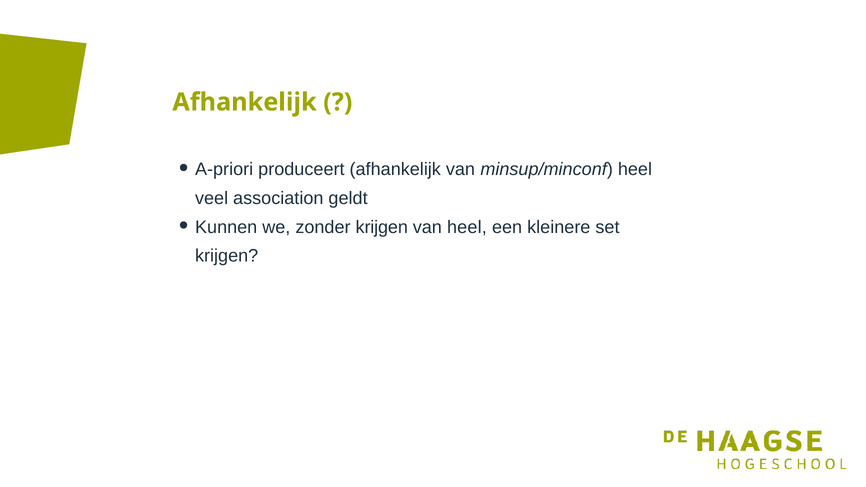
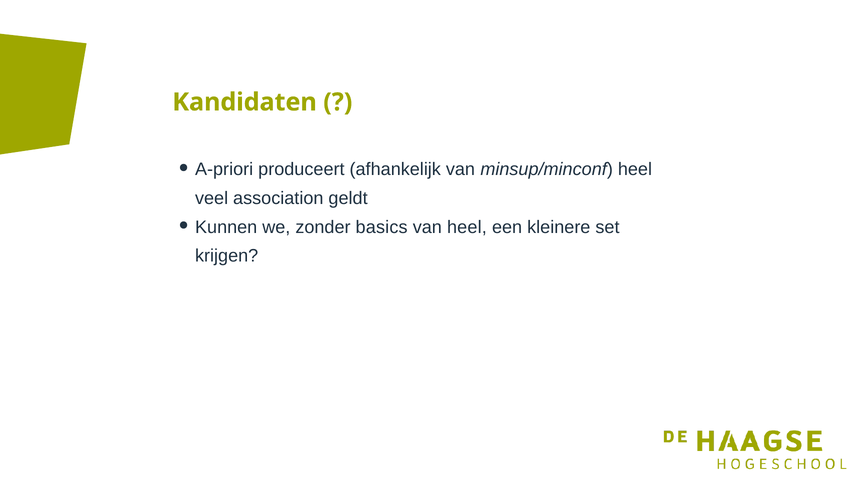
Afhankelijk at (245, 102): Afhankelijk -> Kandidaten
zonder krijgen: krijgen -> basics
